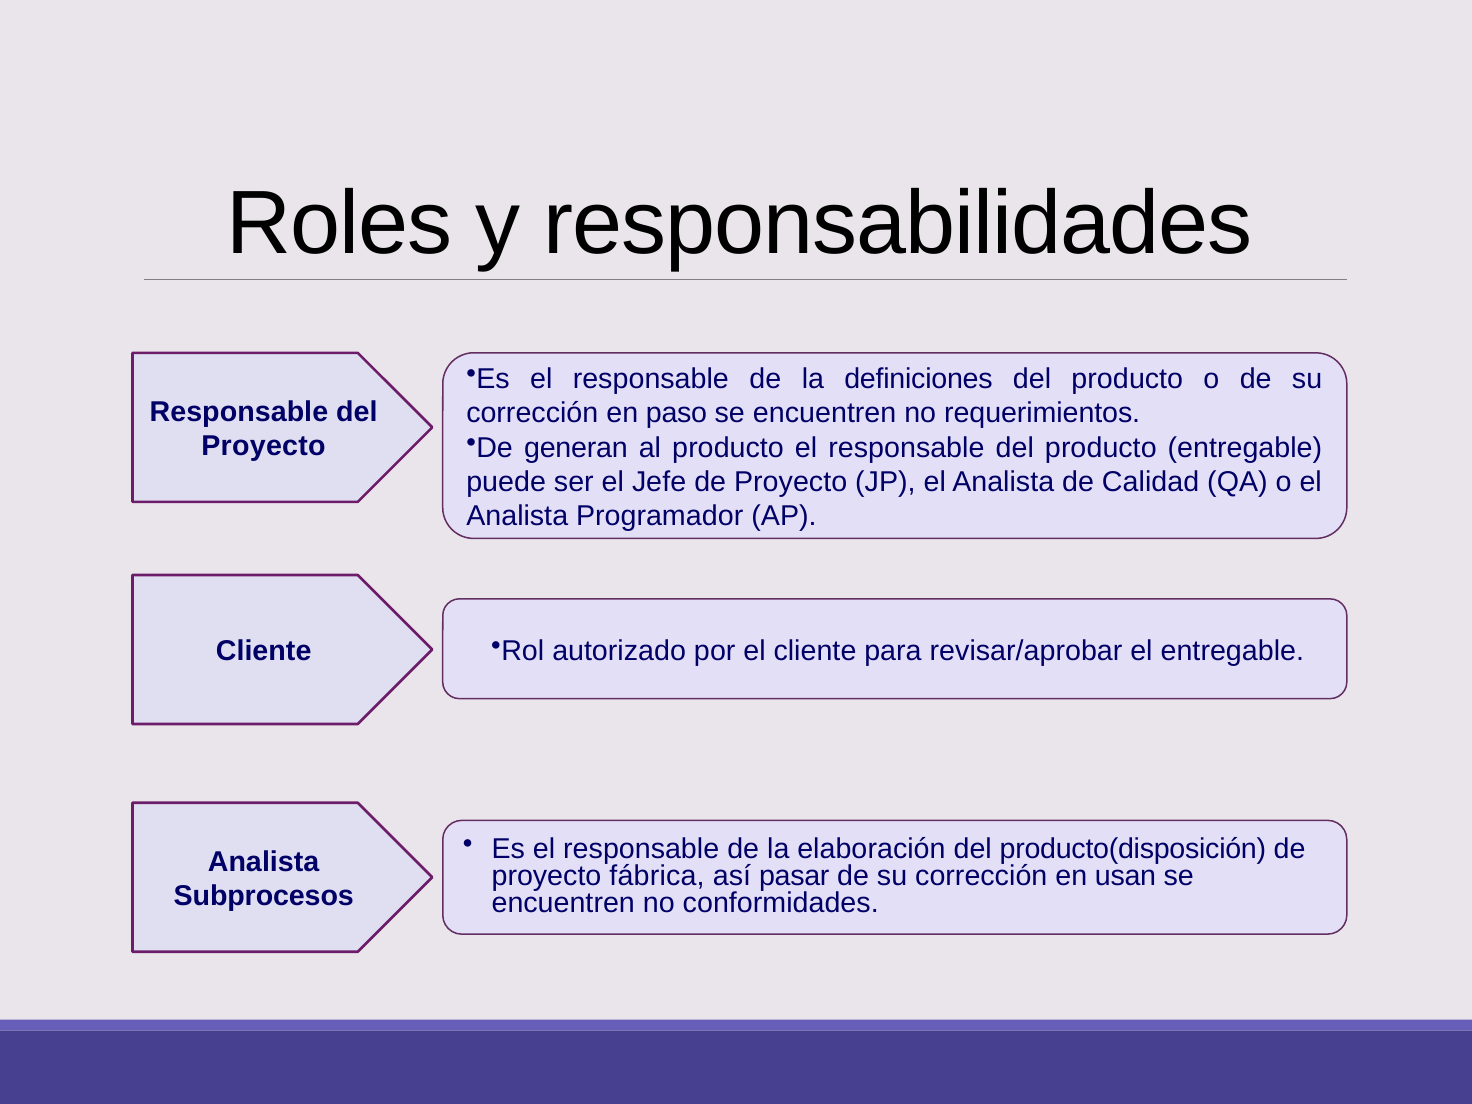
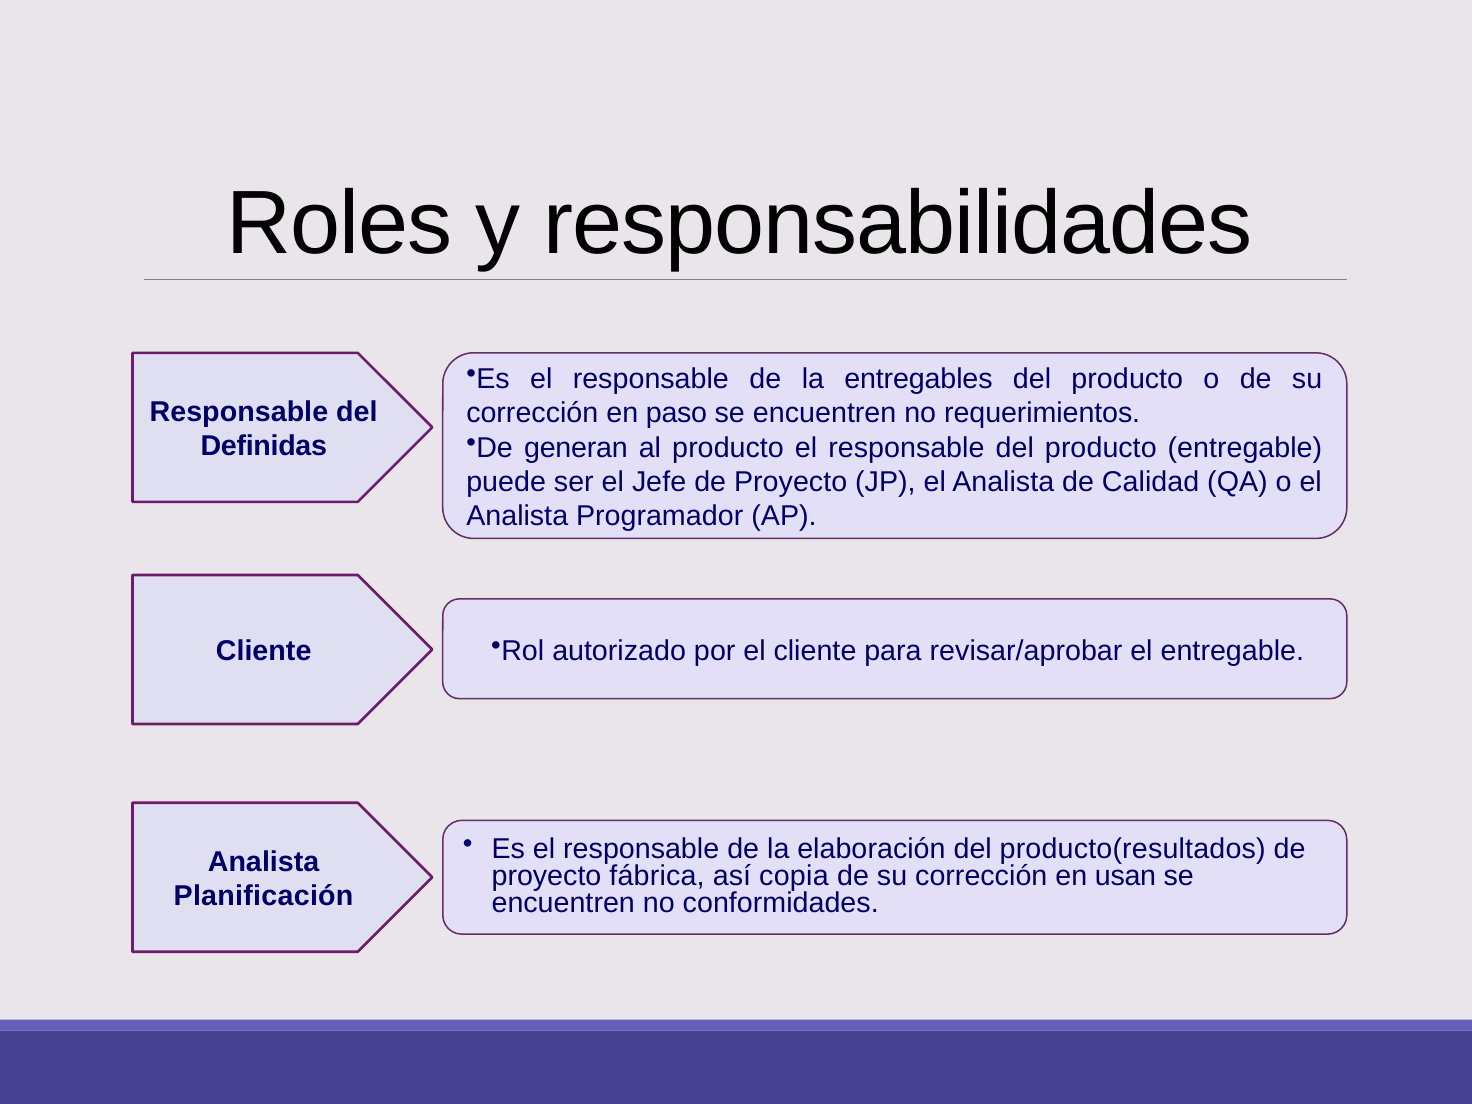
definiciones: definiciones -> entregables
Proyecto at (264, 446): Proyecto -> Definidas
producto(disposición: producto(disposición -> producto(resultados
pasar: pasar -> copia
Subprocesos: Subprocesos -> Planificación
